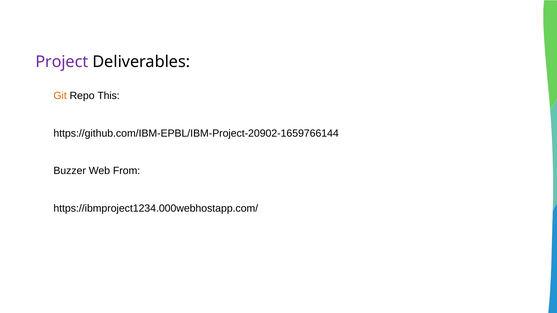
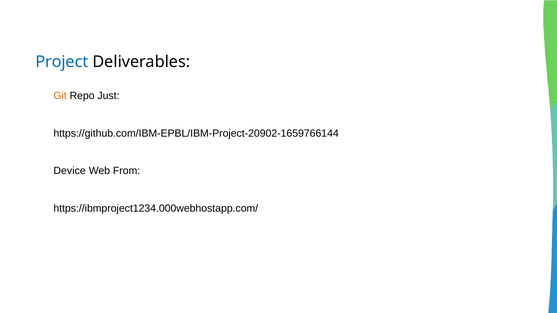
Project colour: purple -> blue
This: This -> Just
Buzzer: Buzzer -> Device
